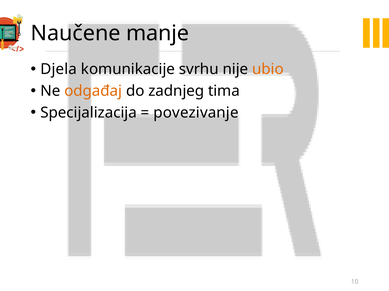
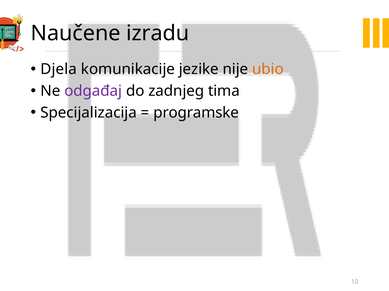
manje: manje -> izradu
svrhu: svrhu -> jezike
odgađaj colour: orange -> purple
povezivanje: povezivanje -> programske
